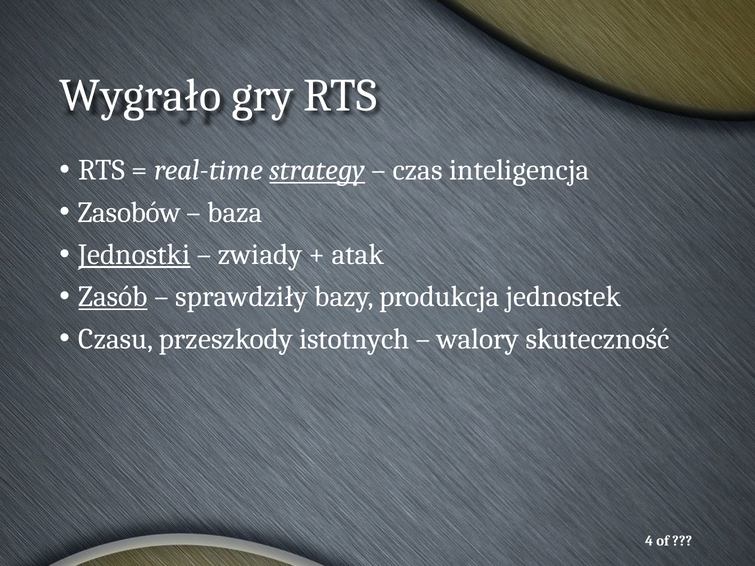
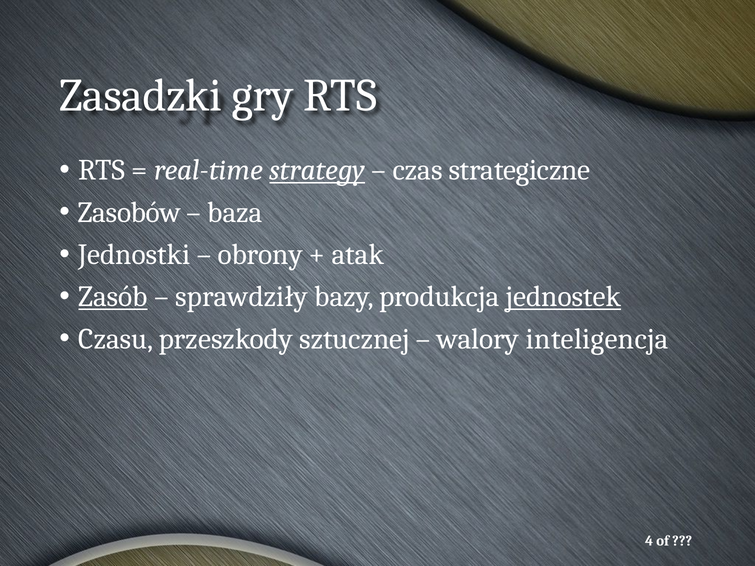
Wygrało: Wygrało -> Zasadzki
inteligencja: inteligencja -> strategiczne
Jednostki underline: present -> none
zwiady: zwiady -> obrony
jednostek underline: none -> present
istotnych: istotnych -> sztucznej
skuteczność: skuteczność -> inteligencja
